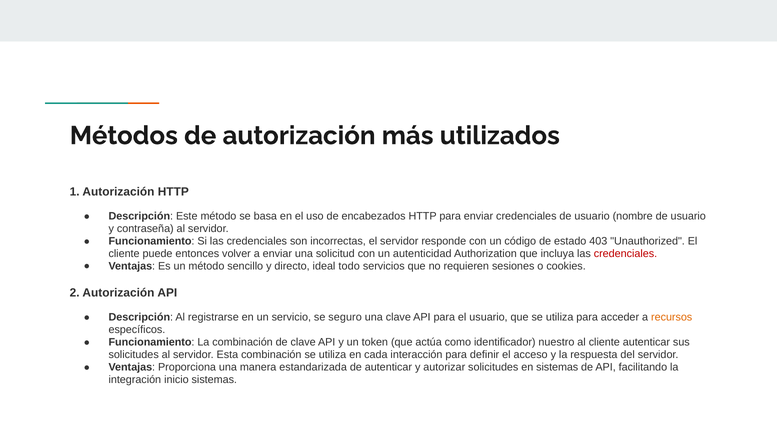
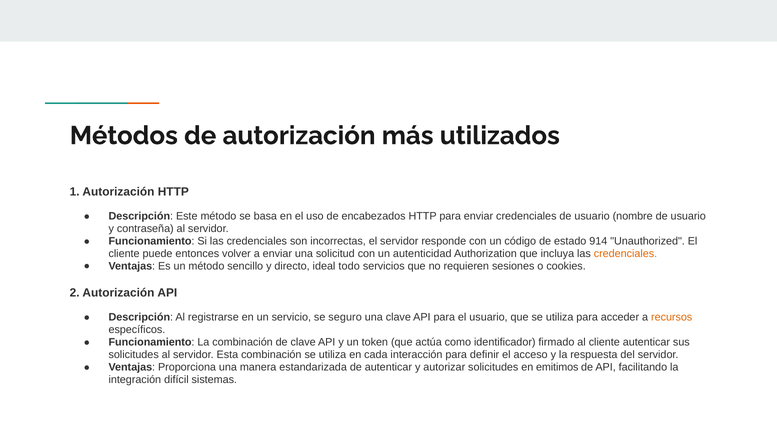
403: 403 -> 914
credenciales at (625, 254) colour: red -> orange
nuestro: nuestro -> firmado
en sistemas: sistemas -> emitimos
inicio: inicio -> difícil
